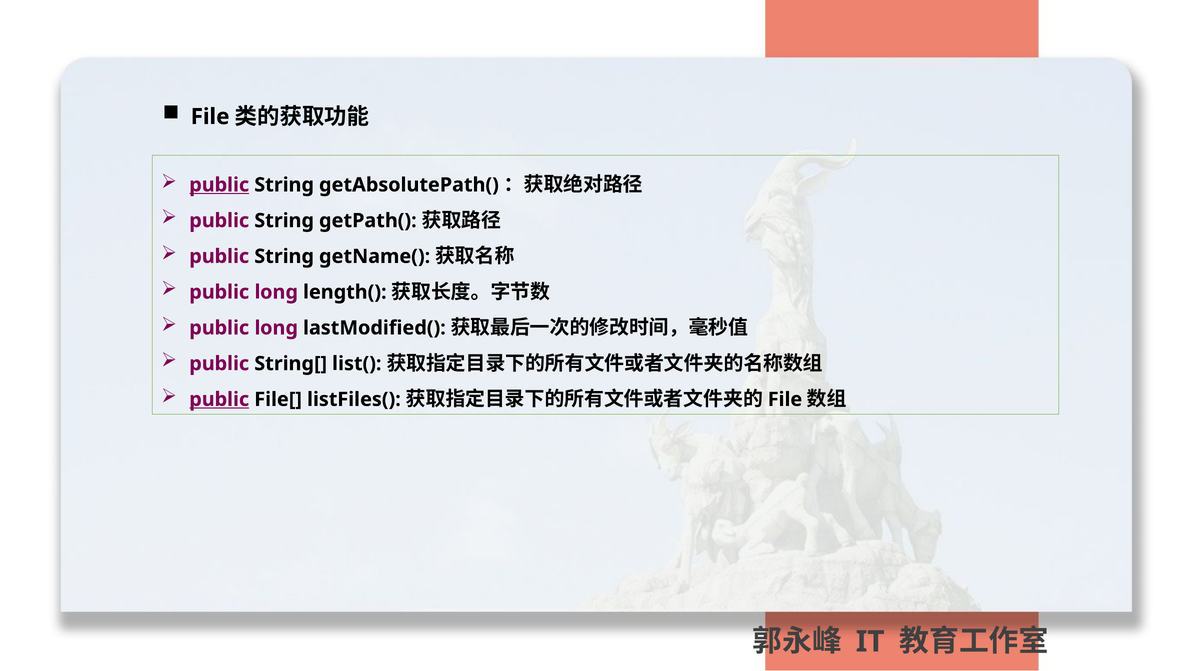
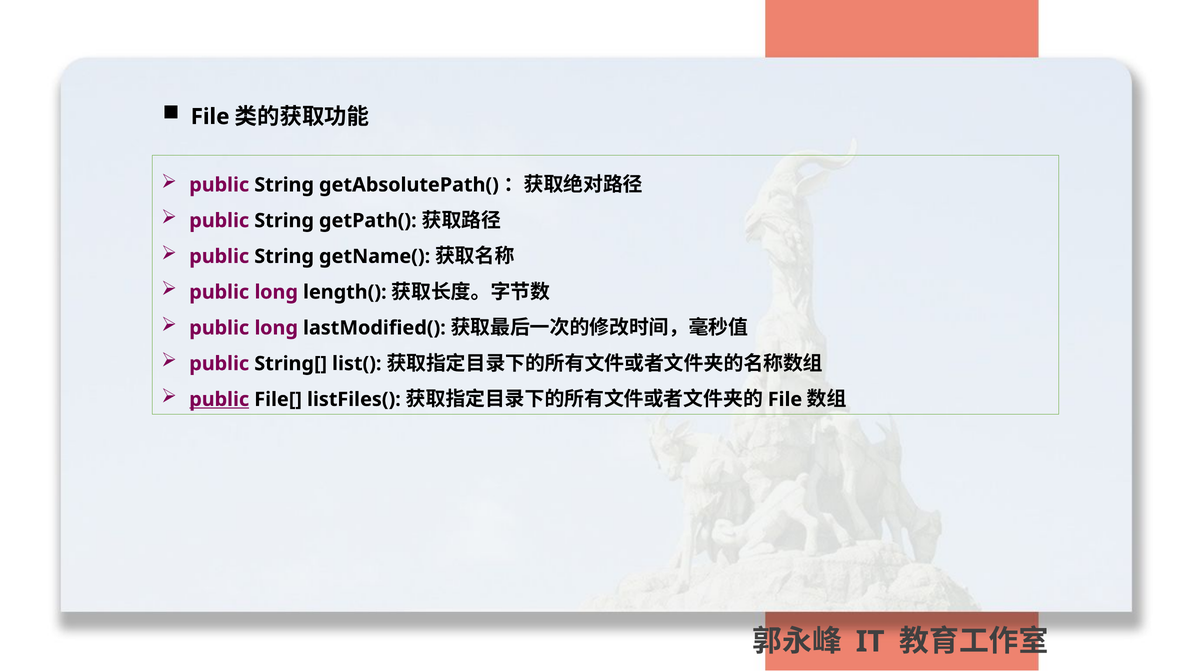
public at (219, 185) underline: present -> none
